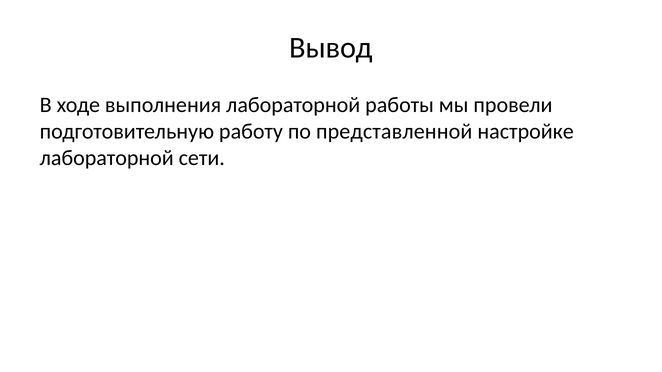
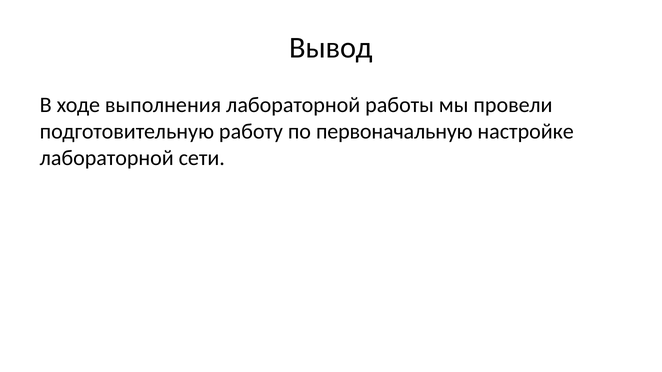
представленной: представленной -> первоначальную
